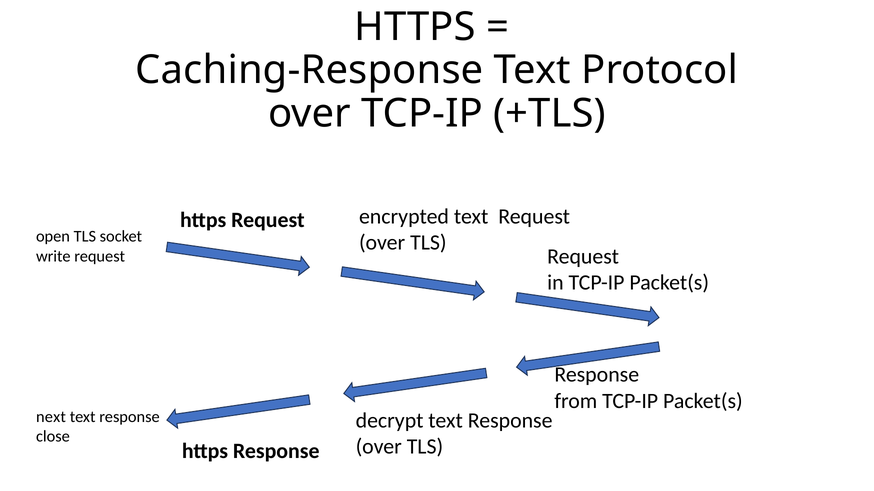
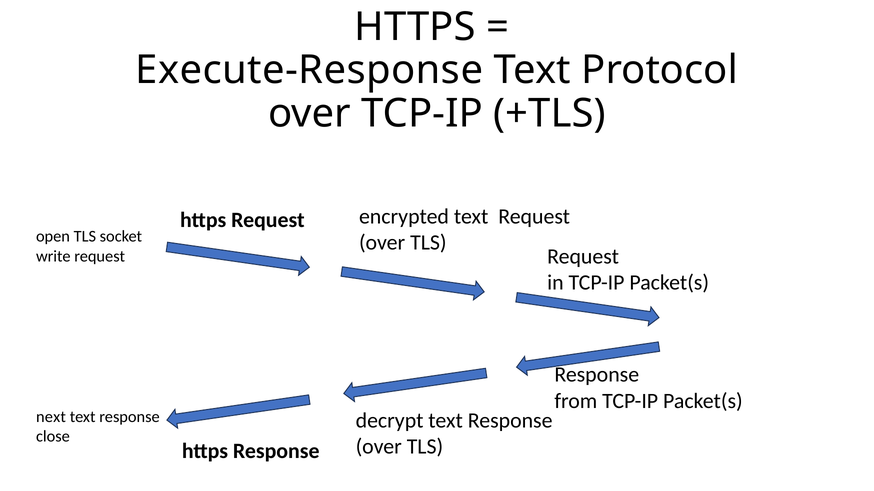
Caching-Response: Caching-Response -> Execute-Response
